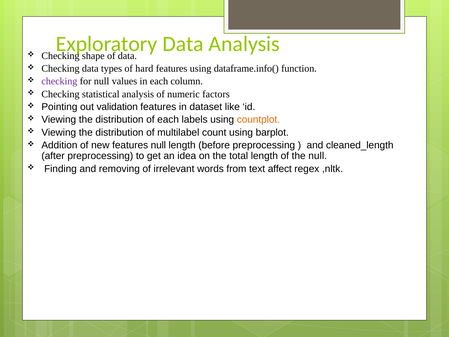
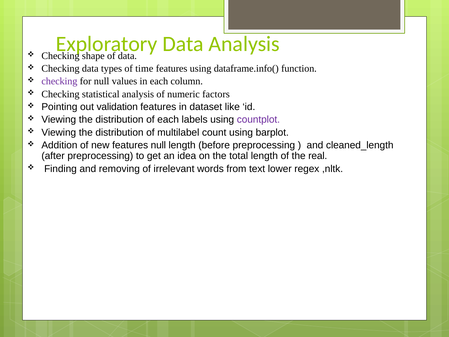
hard: hard -> time
countplot colour: orange -> purple
the null: null -> real
affect: affect -> lower
